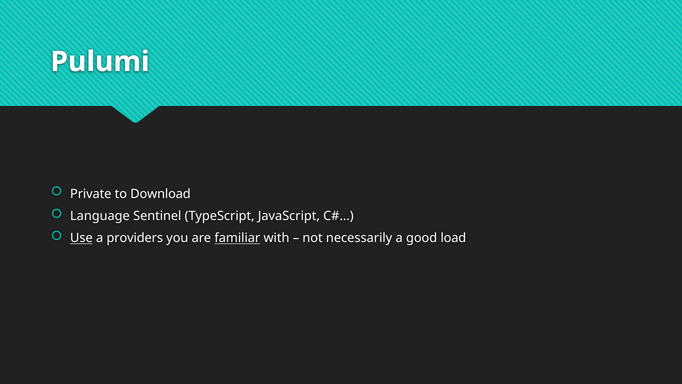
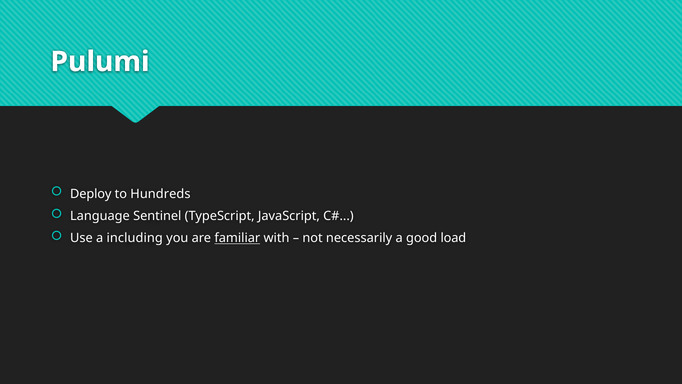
Private: Private -> Deploy
Download: Download -> Hundreds
Use underline: present -> none
providers: providers -> including
